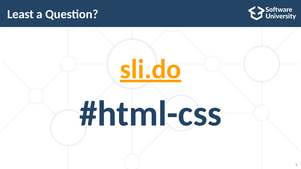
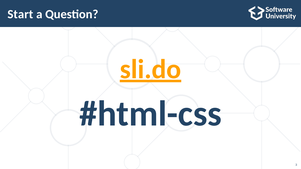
Least: Least -> Start
